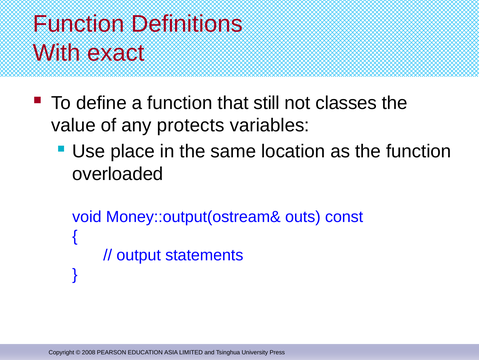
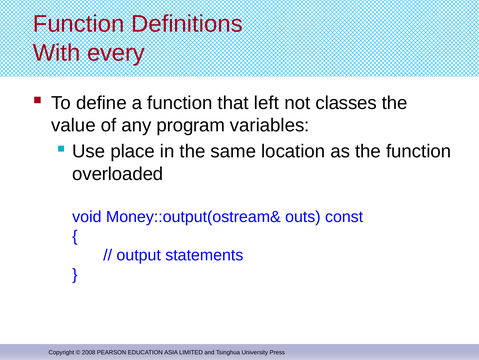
exact: exact -> every
still: still -> left
protects: protects -> program
